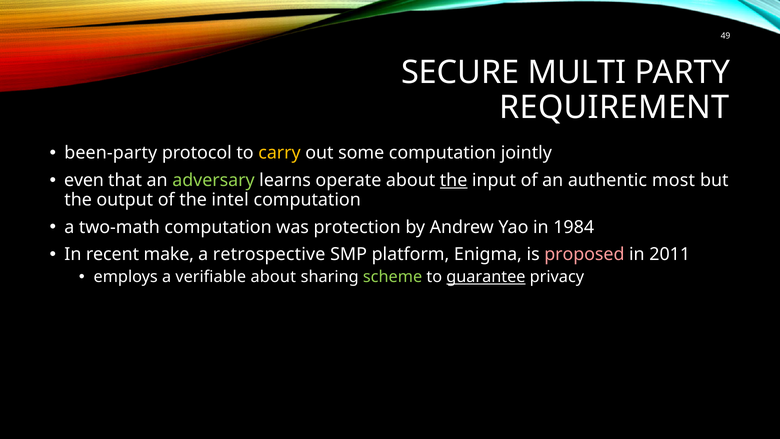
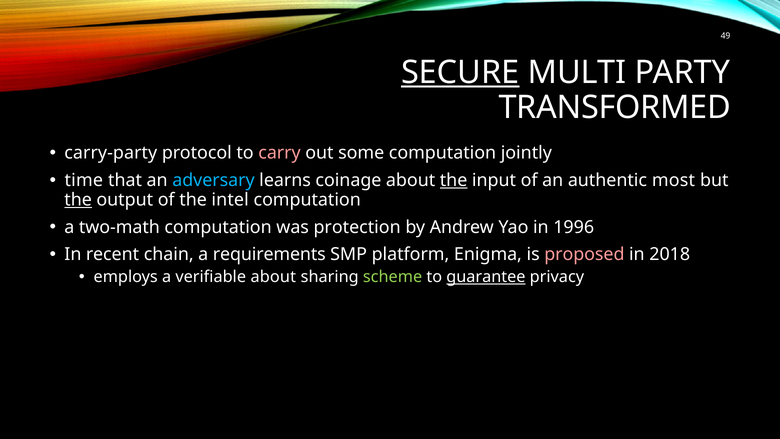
SECURE underline: none -> present
REQUIREMENT: REQUIREMENT -> TRANSFORMED
been-party: been-party -> carry-party
carry colour: yellow -> pink
even: even -> time
adversary colour: light green -> light blue
operate: operate -> coinage
the at (78, 200) underline: none -> present
1984: 1984 -> 1996
make: make -> chain
retrospective: retrospective -> requirements
2011: 2011 -> 2018
